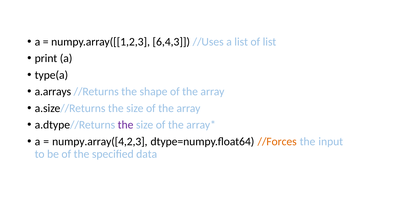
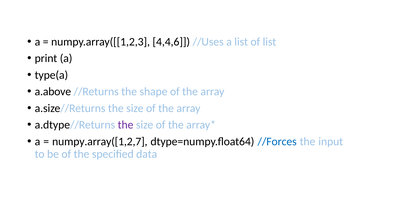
6,4,3: 6,4,3 -> 4,4,6
a.arrays: a.arrays -> a.above
numpy.array([4,2,3: numpy.array([4,2,3 -> numpy.array([1,2,7
//Forces colour: orange -> blue
